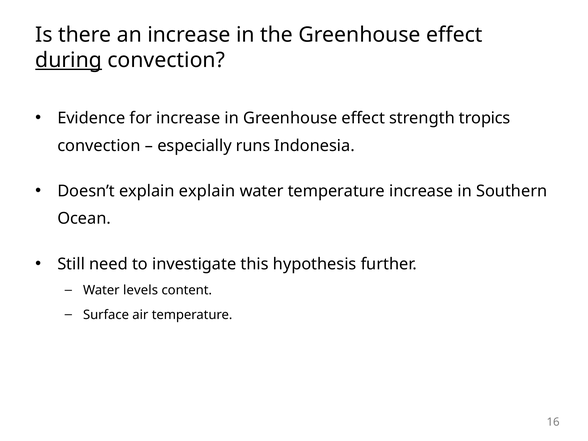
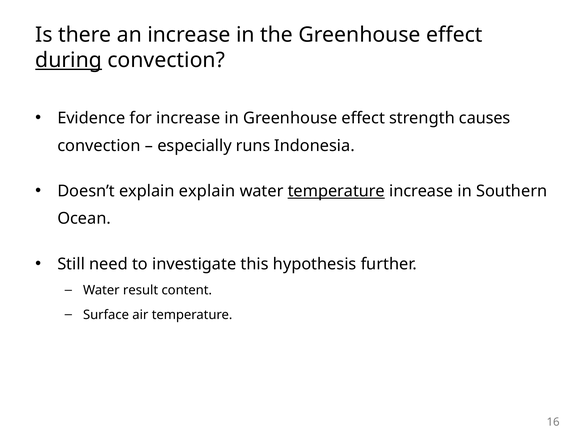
tropics: tropics -> causes
temperature at (336, 191) underline: none -> present
levels: levels -> result
